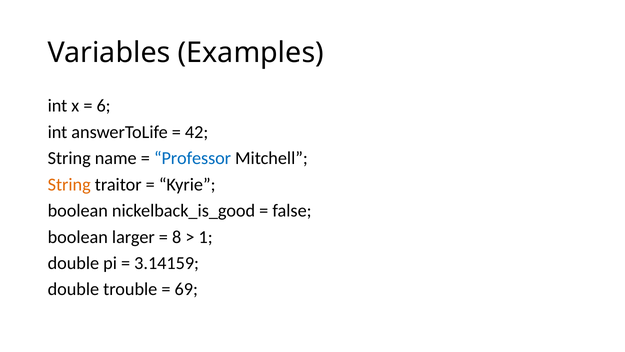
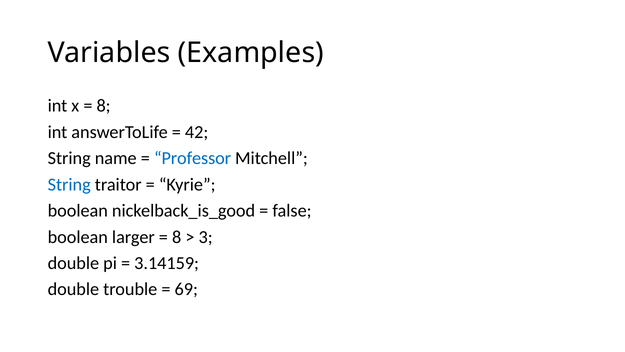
6 at (104, 106): 6 -> 8
String at (69, 184) colour: orange -> blue
1: 1 -> 3
